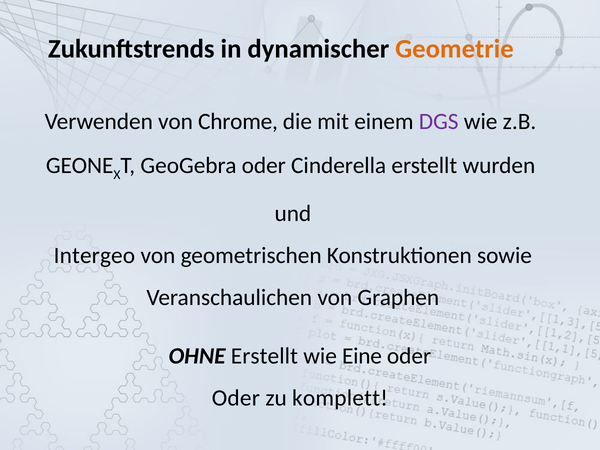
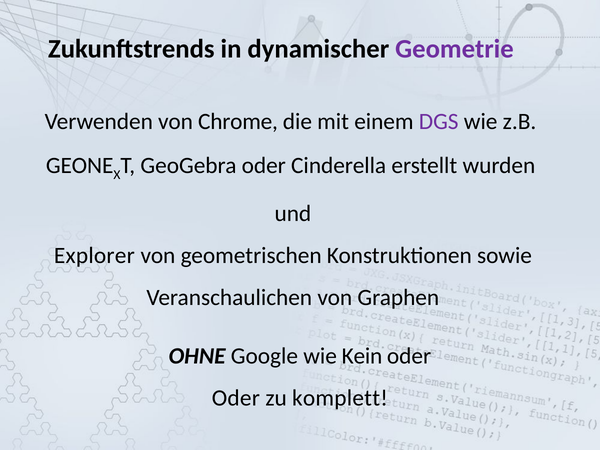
Geometrie colour: orange -> purple
Intergeo: Intergeo -> Explorer
OHNE Erstellt: Erstellt -> Google
Eine: Eine -> Kein
